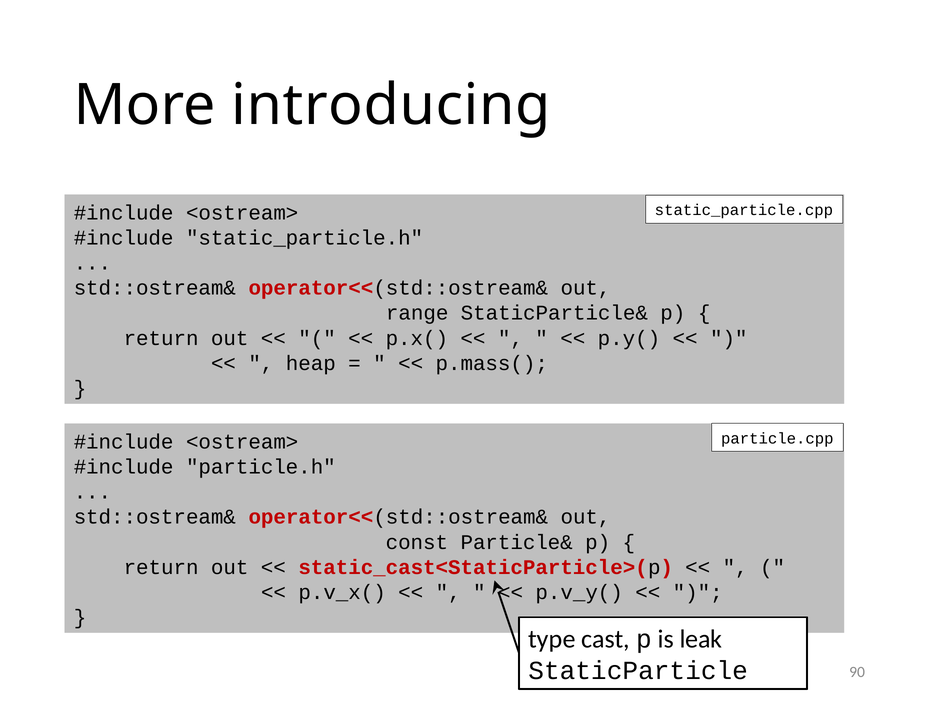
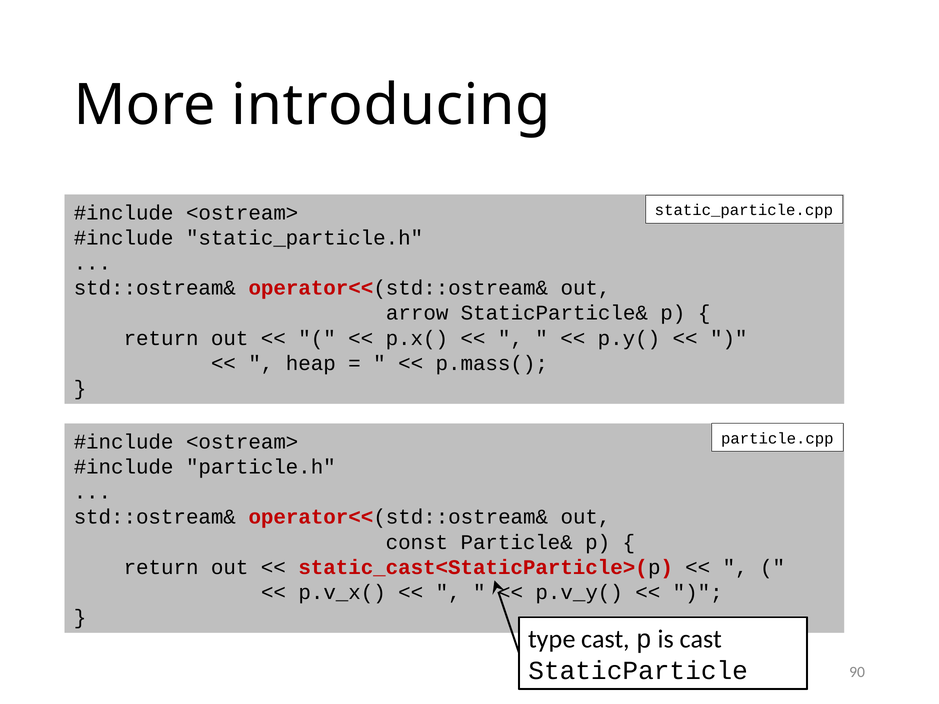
range: range -> arrow
is leak: leak -> cast
